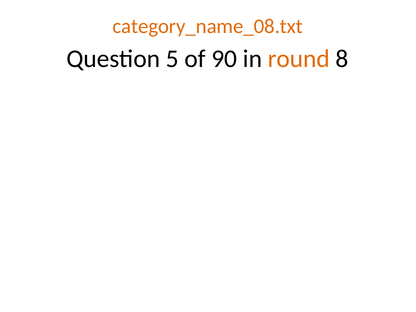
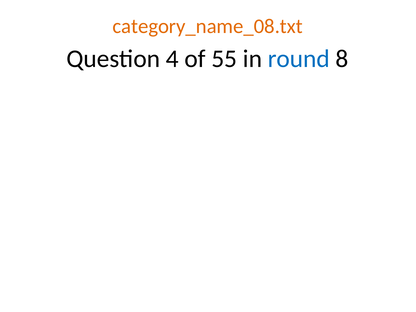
5: 5 -> 4
90: 90 -> 55
round colour: orange -> blue
